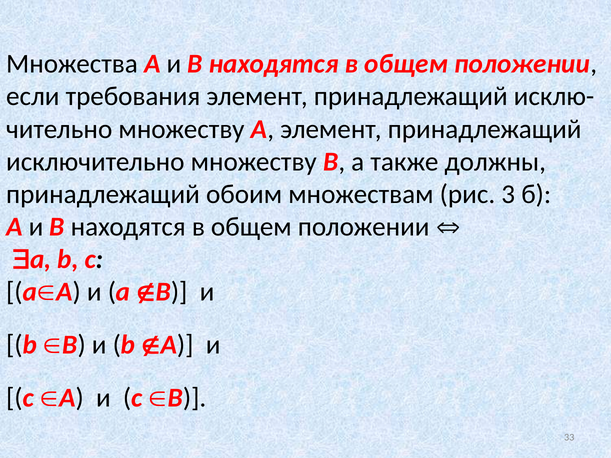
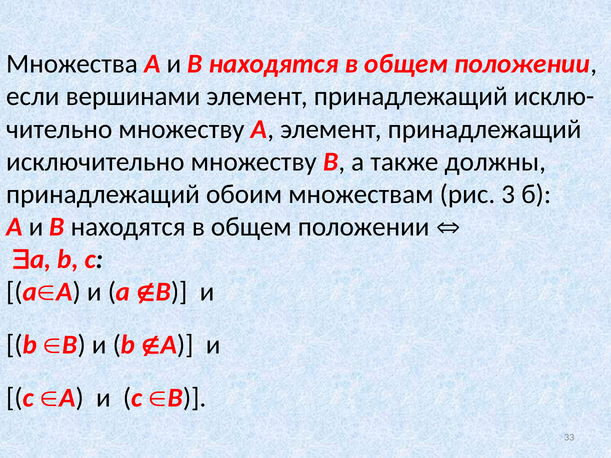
требования: требования -> вершинами
